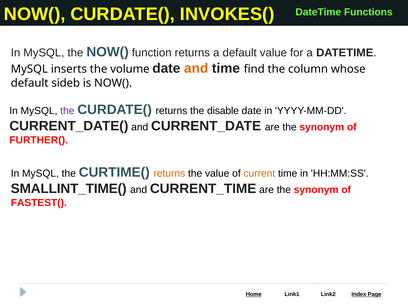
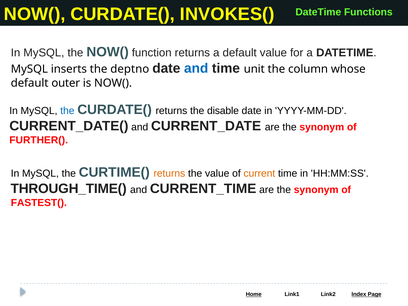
volume: volume -> deptno
and at (196, 68) colour: orange -> blue
find: find -> unit
sideb: sideb -> outer
the at (67, 111) colour: purple -> blue
SMALLINT_TIME(: SMALLINT_TIME( -> THROUGH_TIME(
